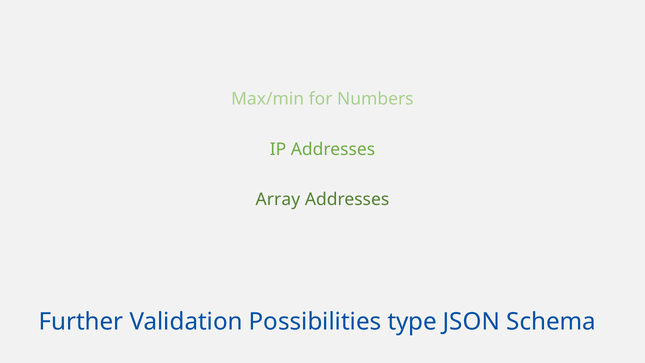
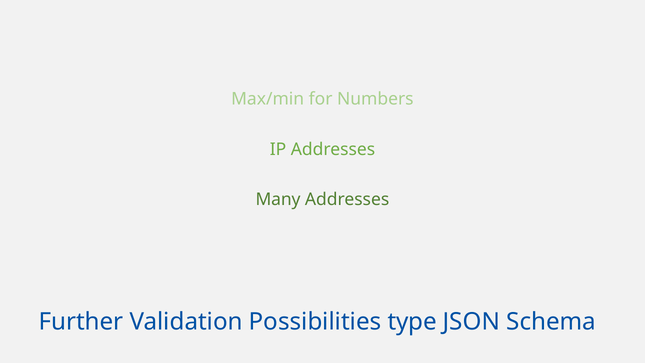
Array: Array -> Many
